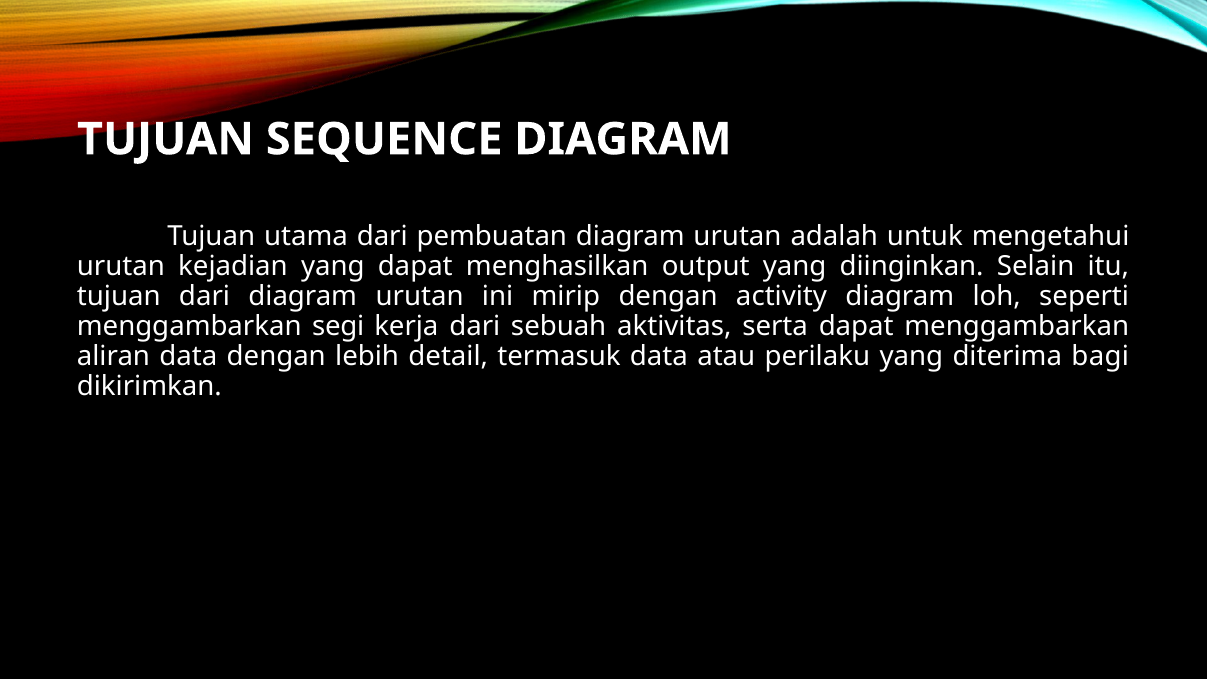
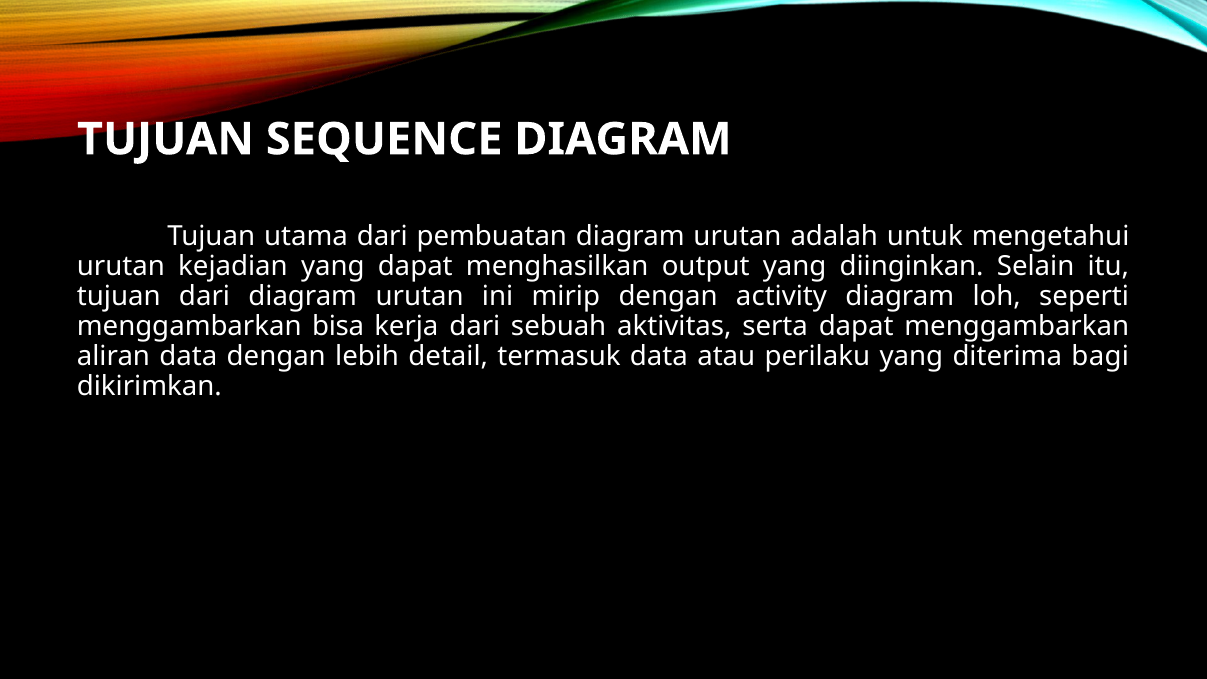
segi: segi -> bisa
